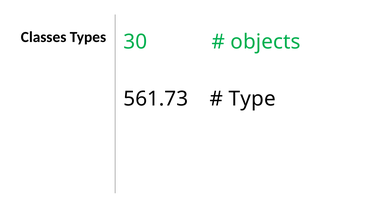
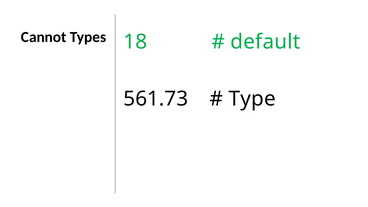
Classes: Classes -> Cannot
30: 30 -> 18
objects: objects -> default
